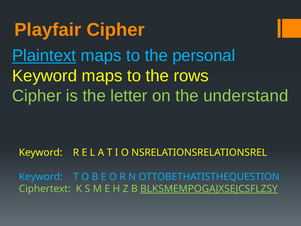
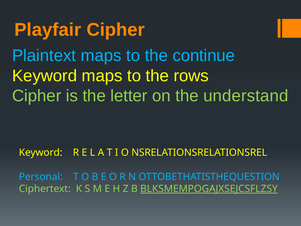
Plaintext underline: present -> none
personal: personal -> continue
Keyword at (41, 177): Keyword -> Personal
